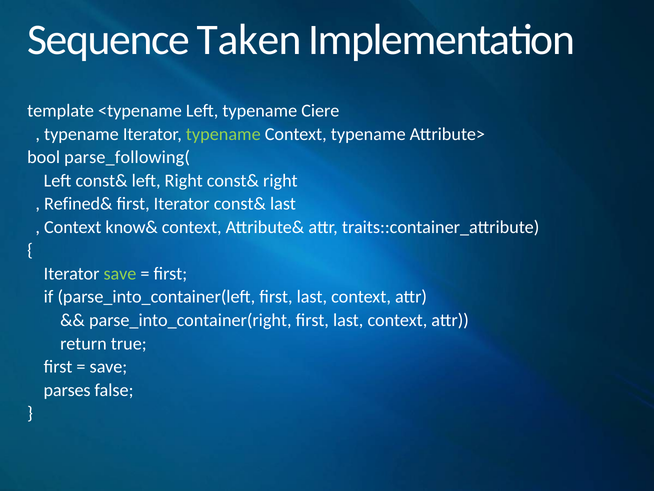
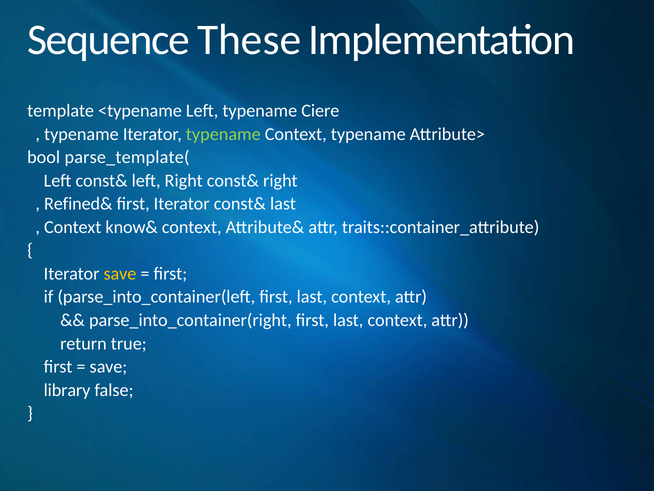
Taken: Taken -> These
parse_following(: parse_following( -> parse_template(
save at (120, 273) colour: light green -> yellow
parses: parses -> library
